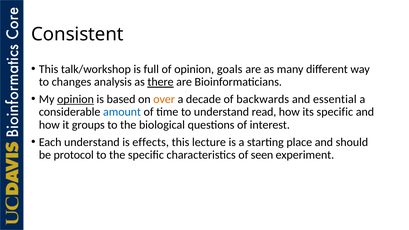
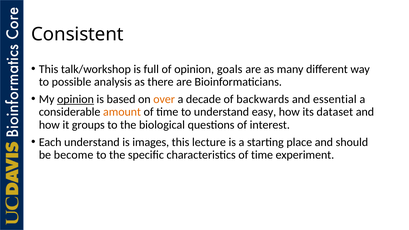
changes: changes -> possible
there underline: present -> none
amount colour: blue -> orange
read: read -> easy
its specific: specific -> dataset
effects: effects -> images
protocol: protocol -> become
characteristics of seen: seen -> time
